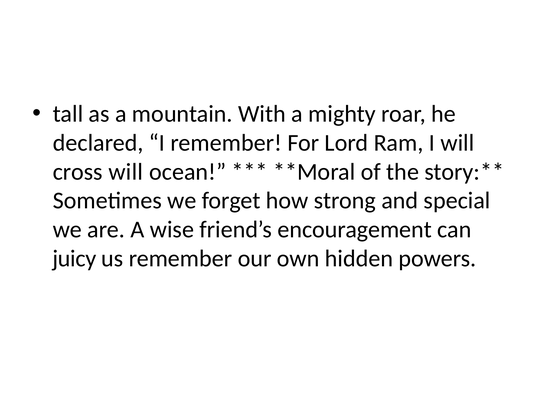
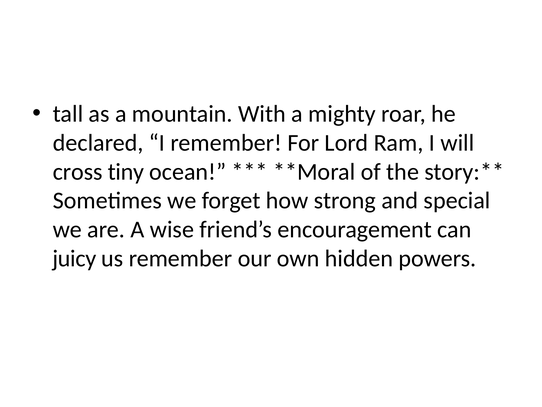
cross will: will -> tiny
